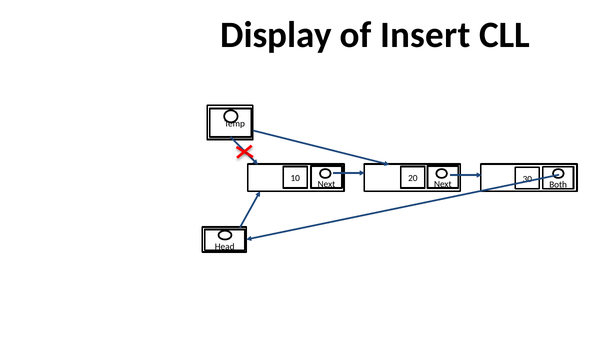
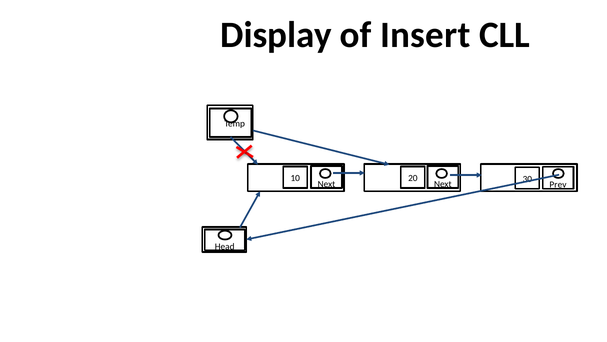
Both: Both -> Prev
